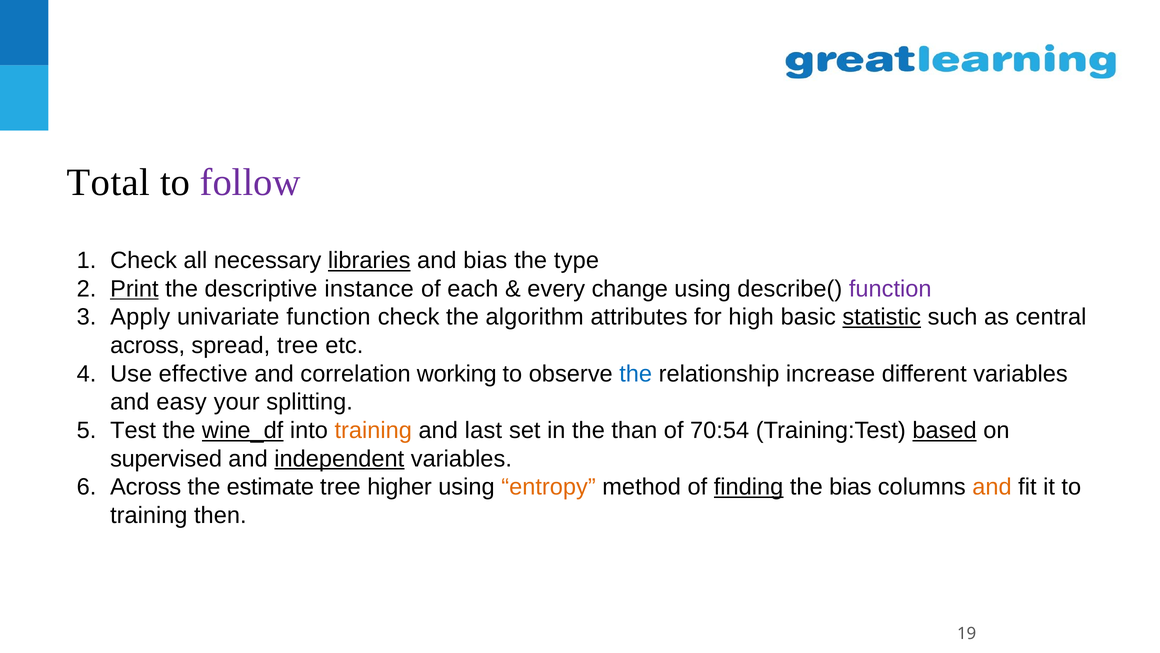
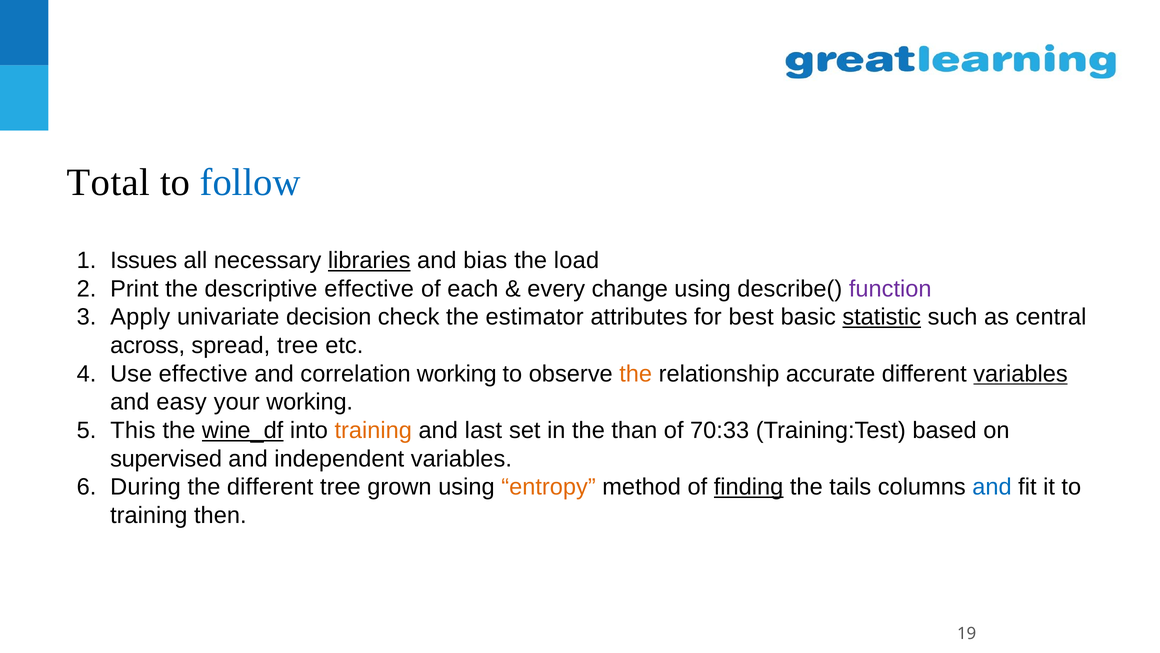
follow colour: purple -> blue
Check at (144, 260): Check -> Issues
type: type -> load
Print underline: present -> none
descriptive instance: instance -> effective
univariate function: function -> decision
algorithm: algorithm -> estimator
high: high -> best
the at (636, 374) colour: blue -> orange
increase: increase -> accurate
variables at (1020, 374) underline: none -> present
your splitting: splitting -> working
Test: Test -> This
70:54: 70:54 -> 70:33
based underline: present -> none
independent underline: present -> none
Across at (146, 487): Across -> During
the estimate: estimate -> different
higher: higher -> grown
the bias: bias -> tails
and at (992, 487) colour: orange -> blue
